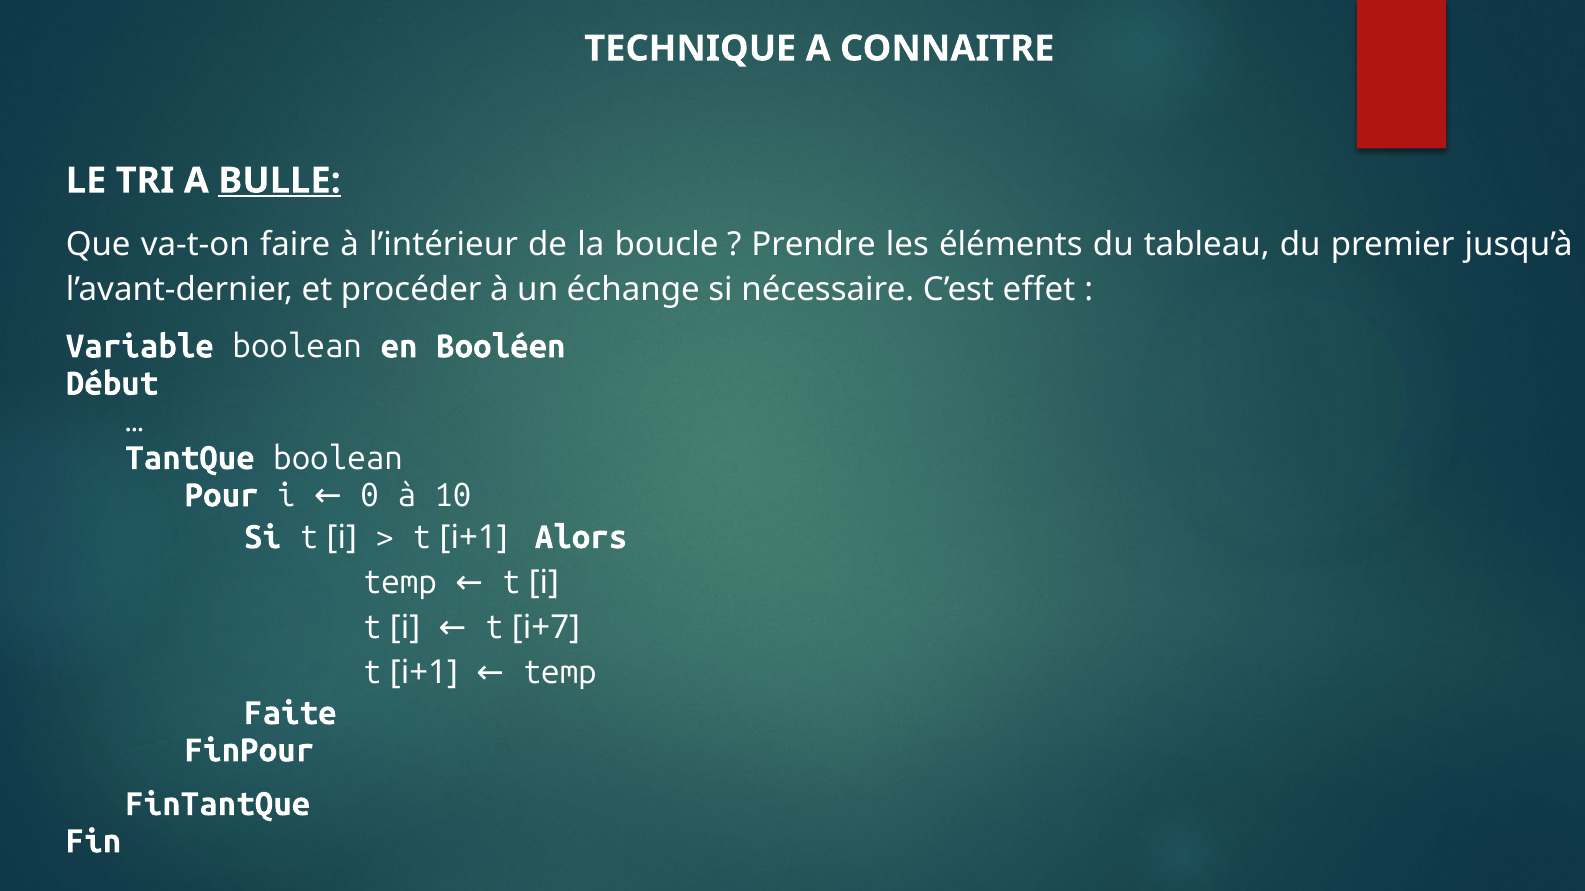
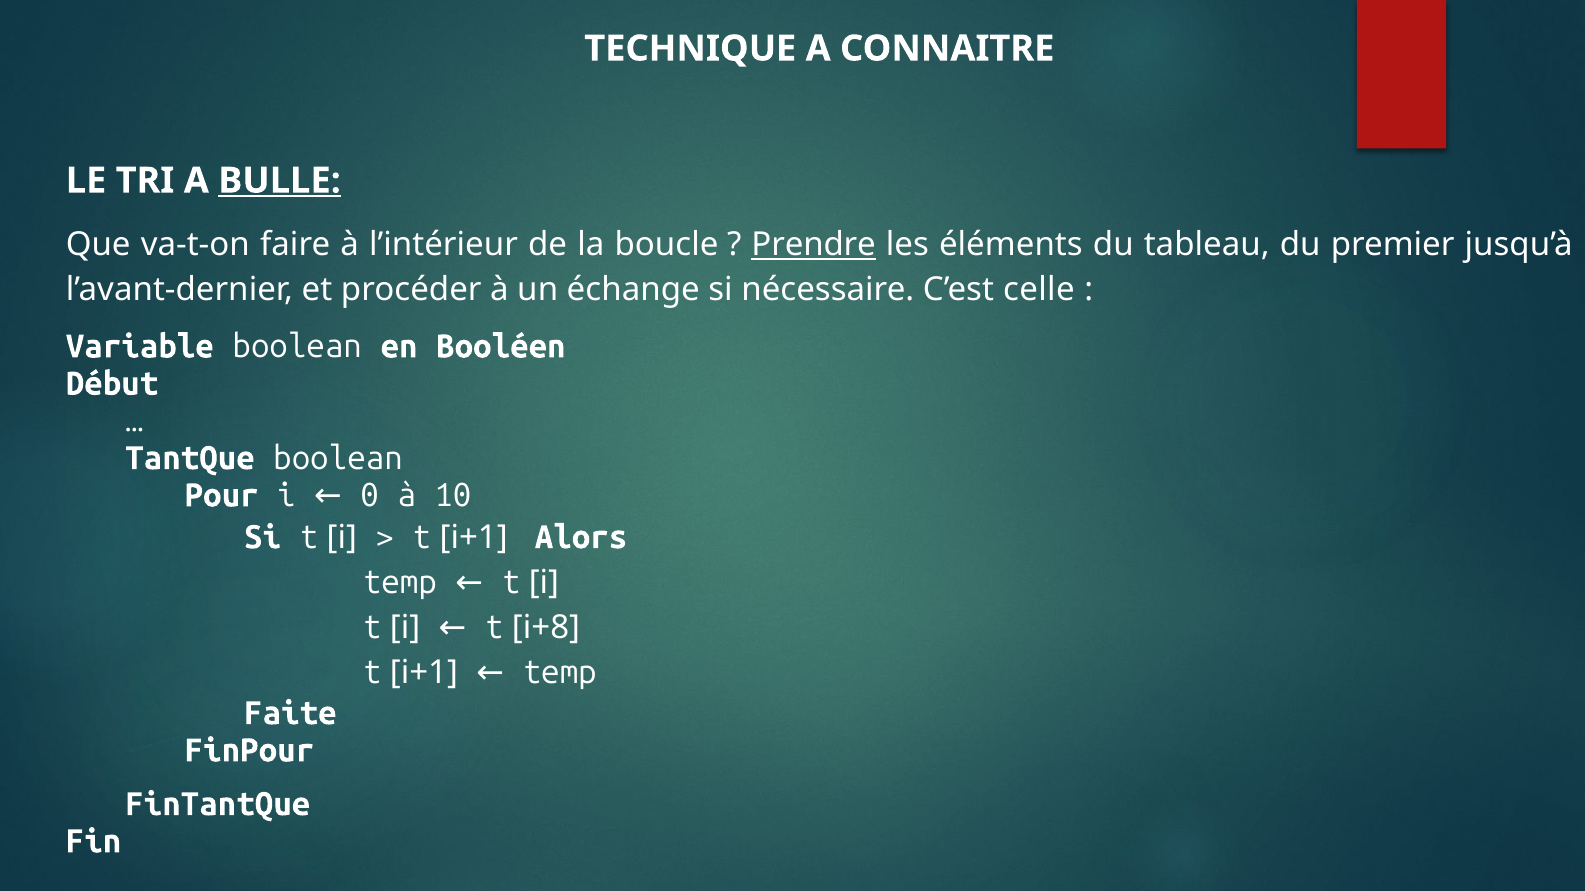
Prendre underline: none -> present
effet: effet -> celle
i+7: i+7 -> i+8
